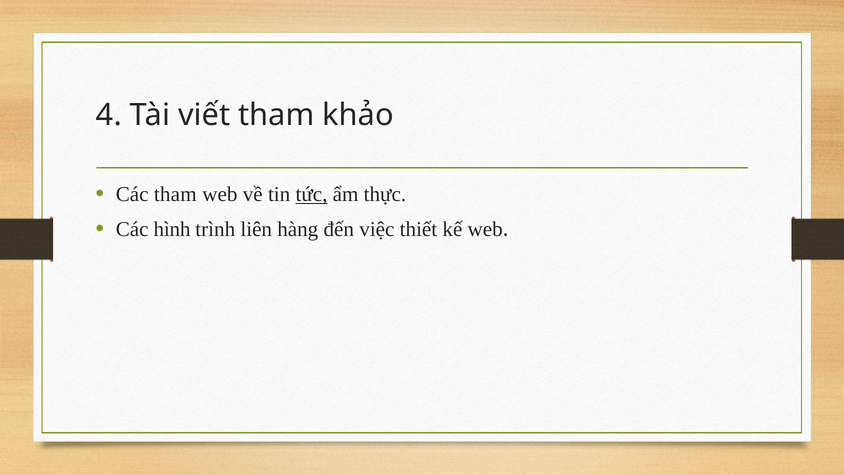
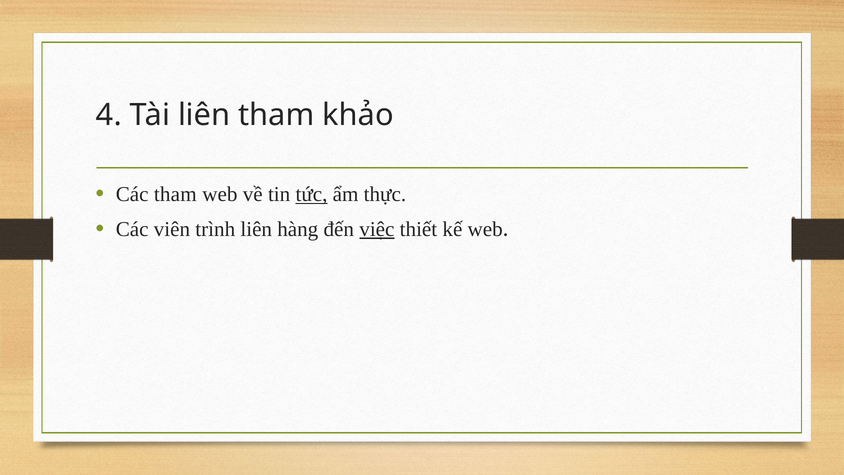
Tài viết: viết -> liên
hình: hình -> viên
việc underline: none -> present
